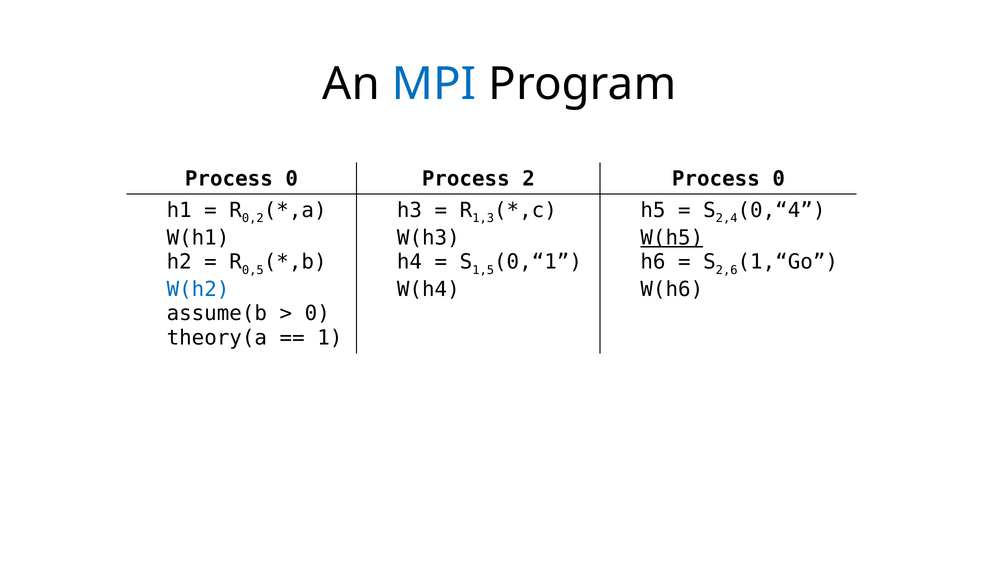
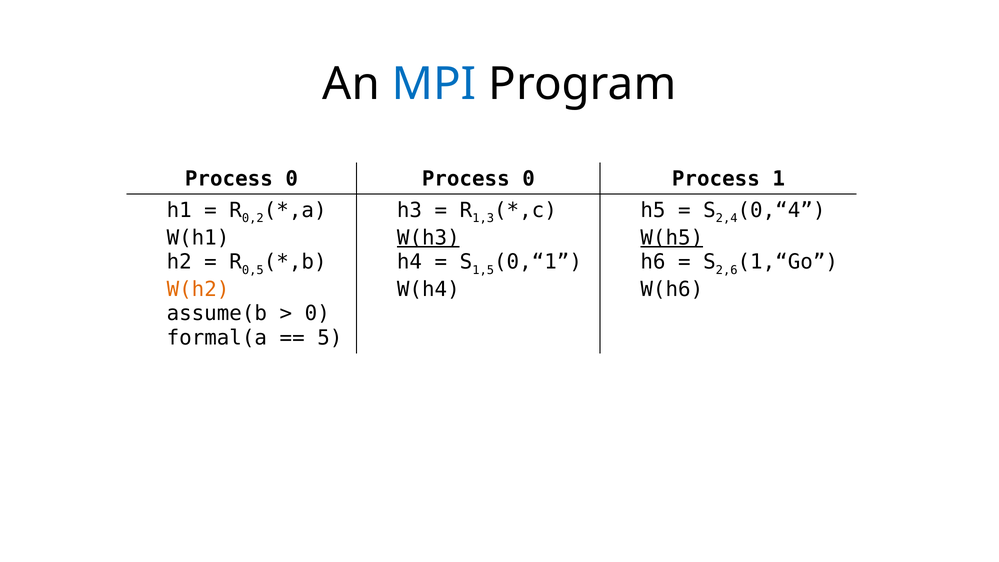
0 Process 2: 2 -> 0
0 at (779, 179): 0 -> 1
W(h3 underline: none -> present
W(h2 colour: blue -> orange
theory(a: theory(a -> formal(a
1: 1 -> 5
